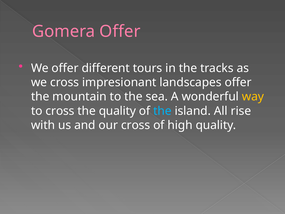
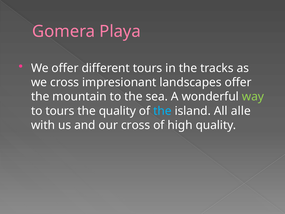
Gomera Offer: Offer -> Playa
way colour: yellow -> light green
to cross: cross -> tours
rise: rise -> alle
